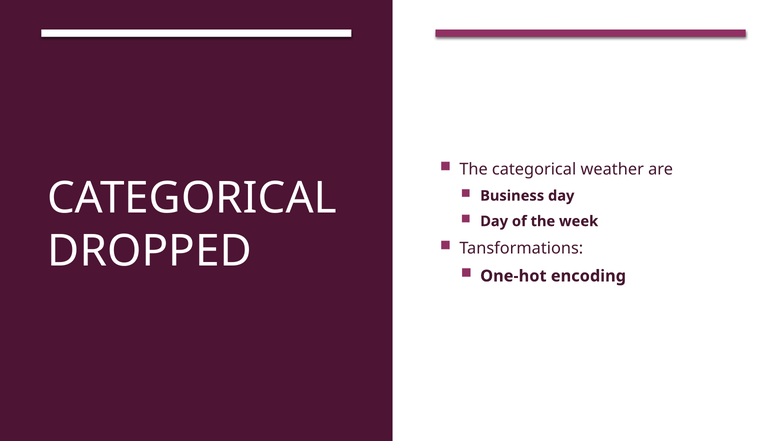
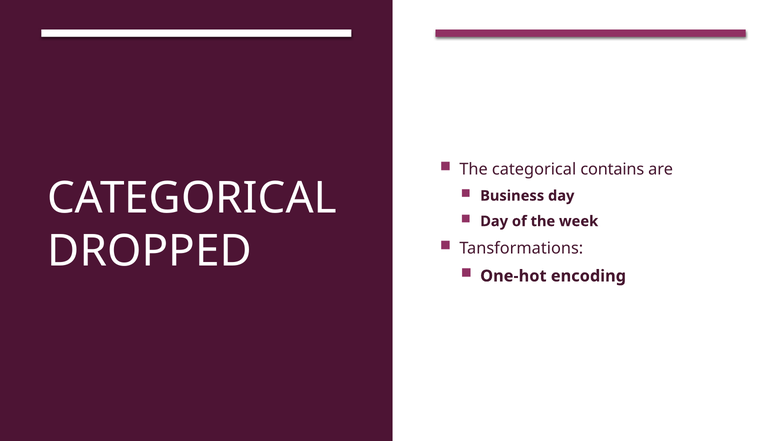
weather: weather -> contains
